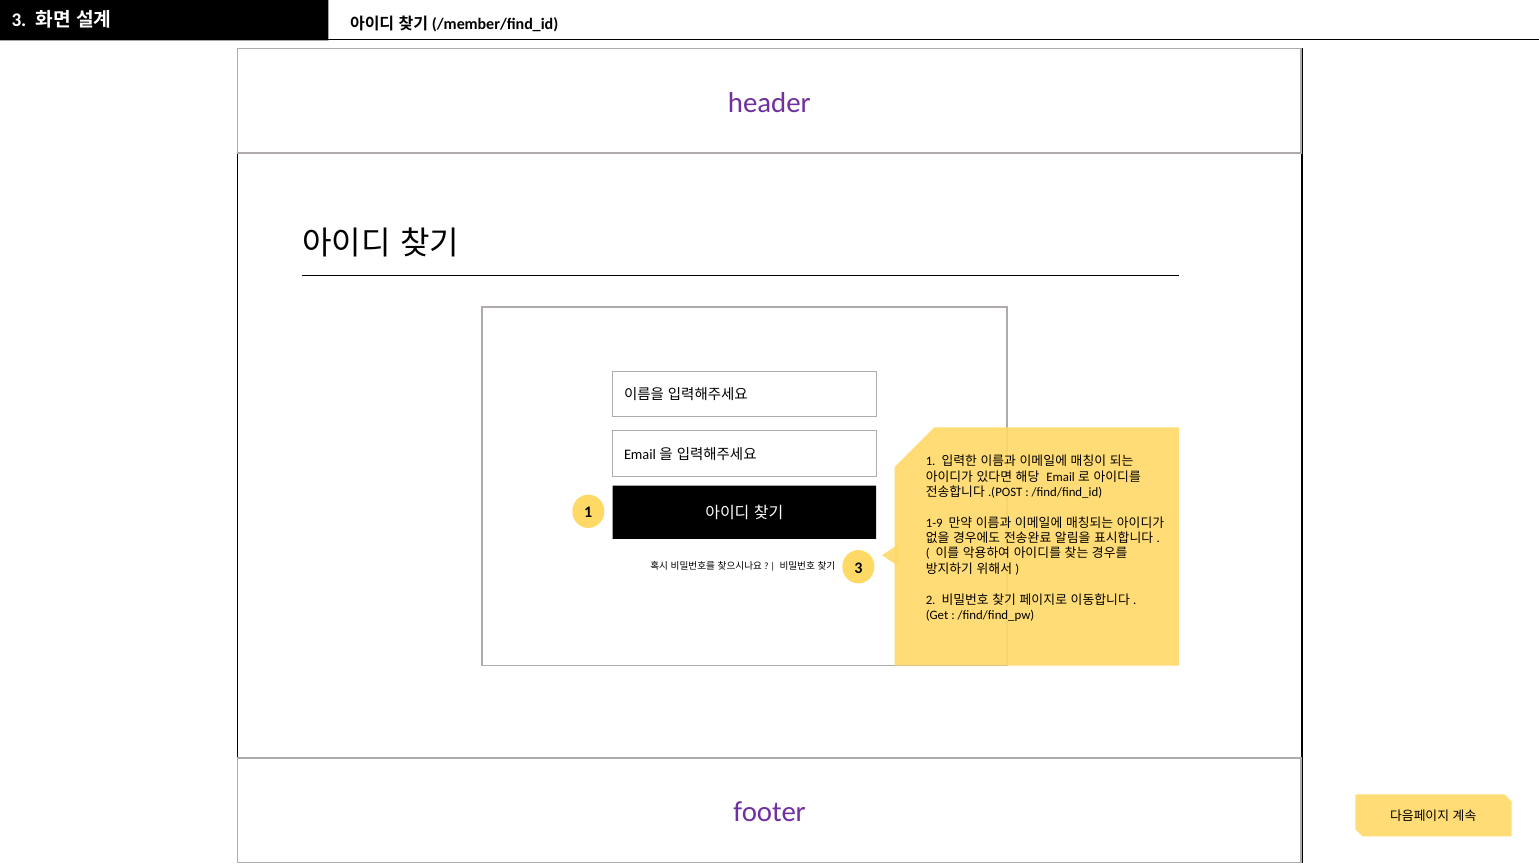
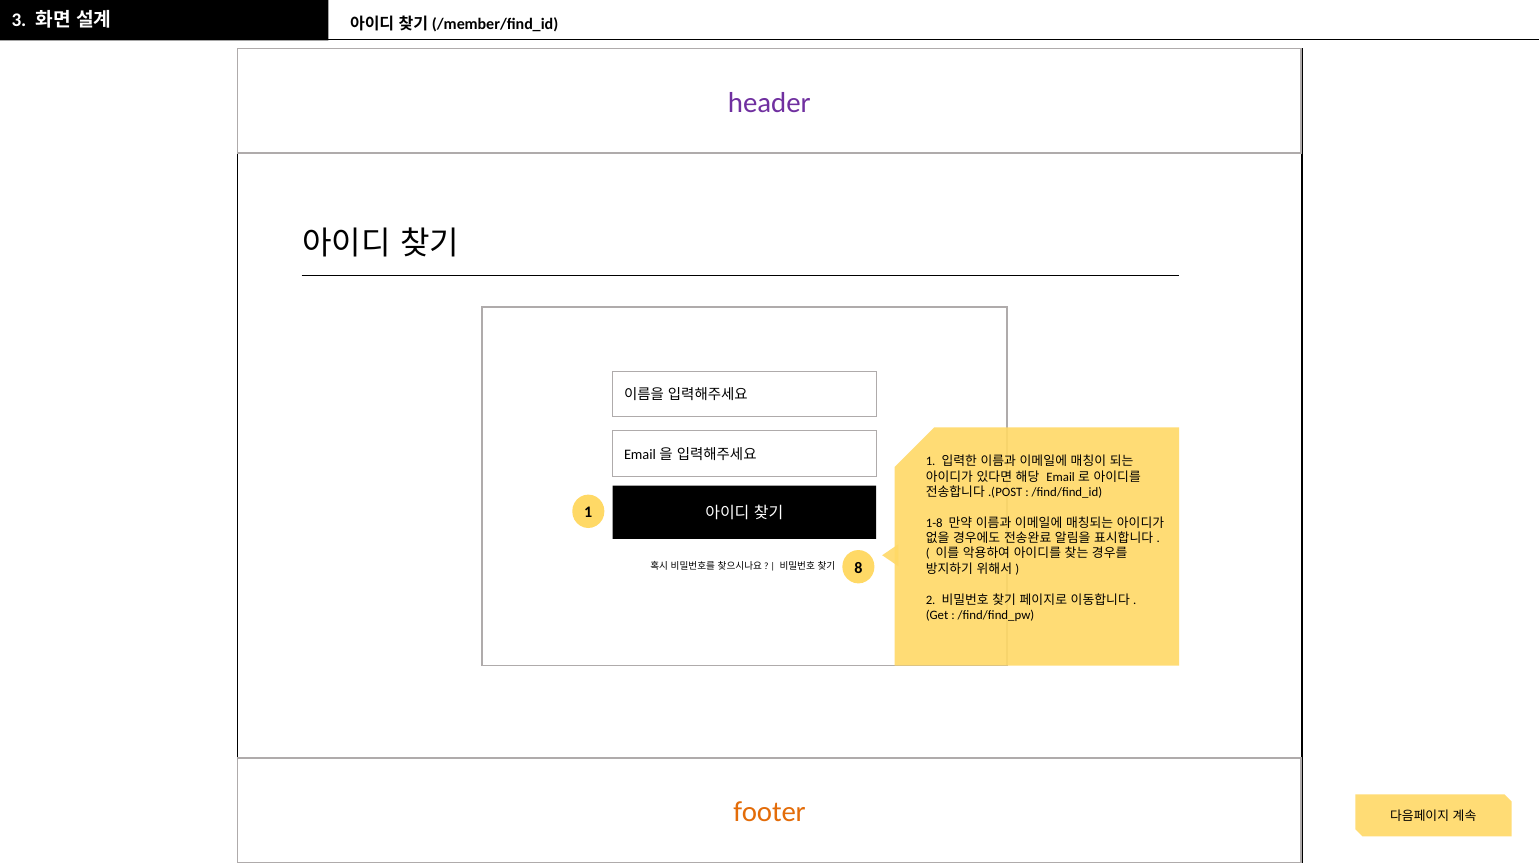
1-9: 1-9 -> 1-8
3 at (858, 568): 3 -> 8
footer colour: purple -> orange
